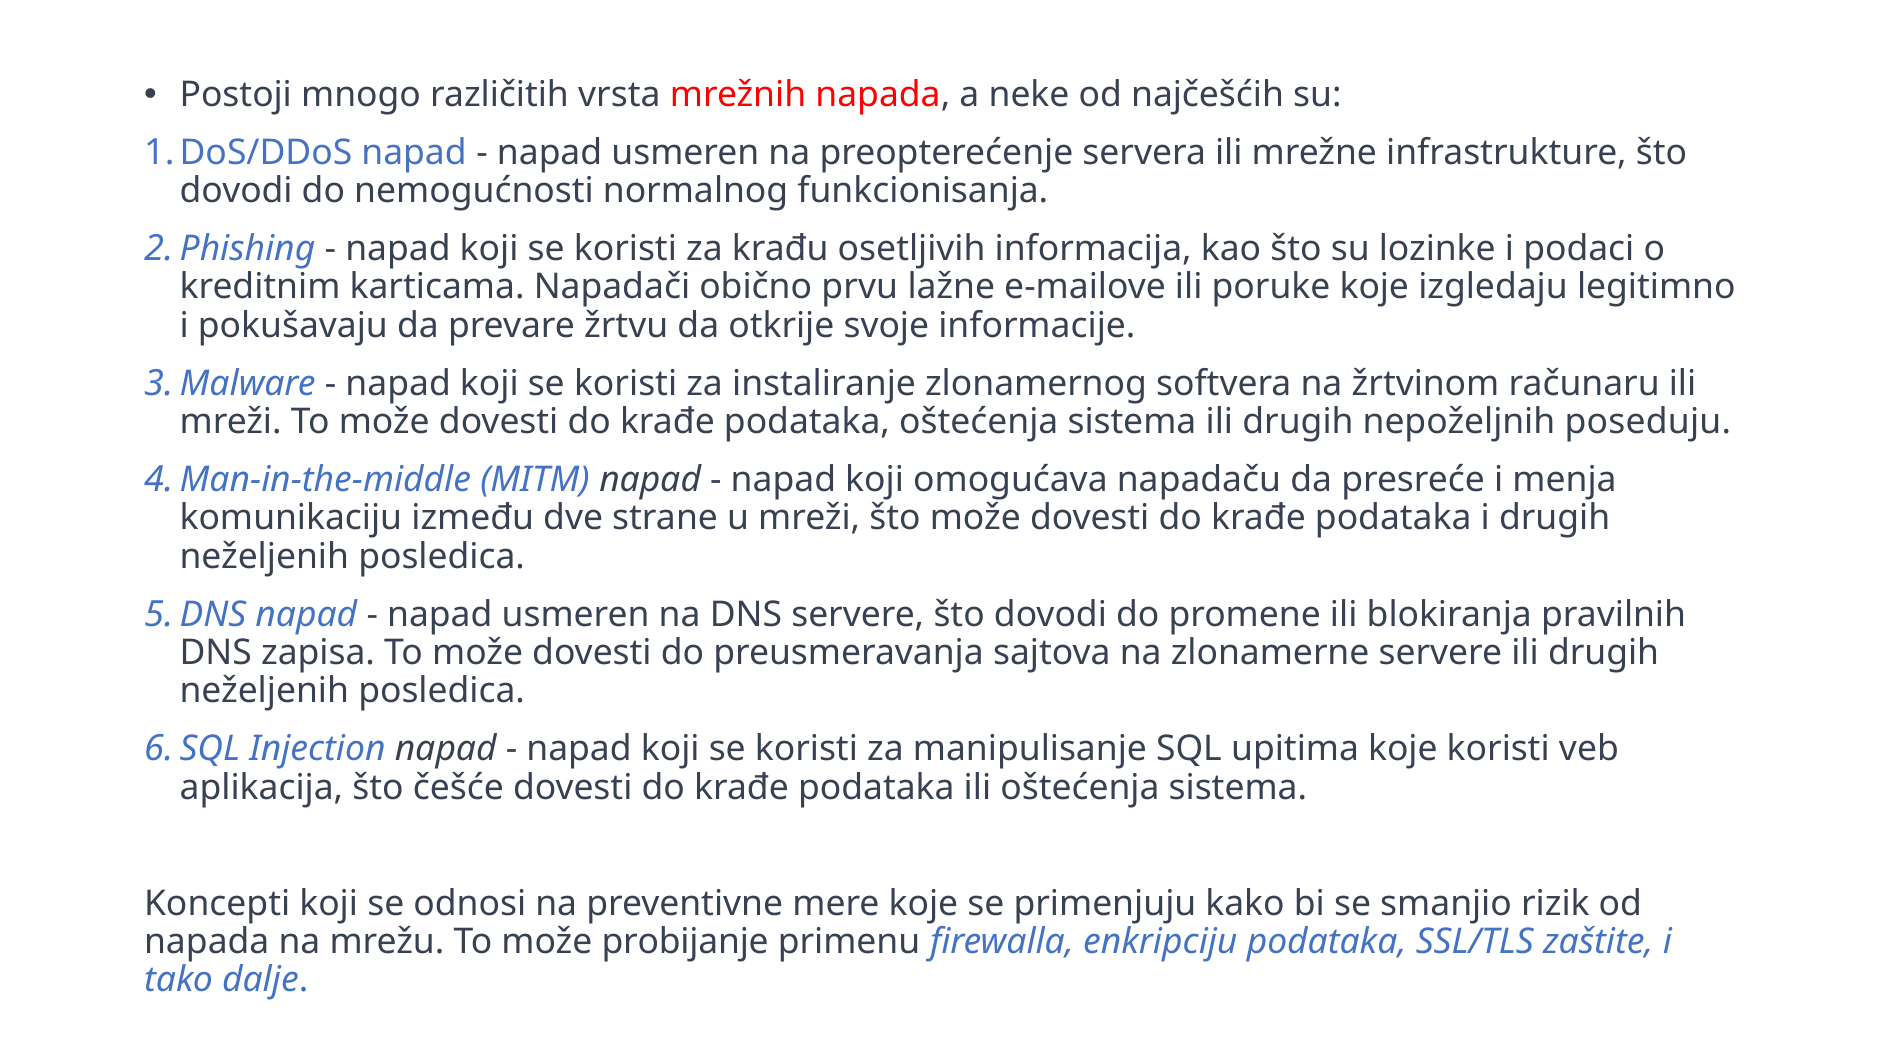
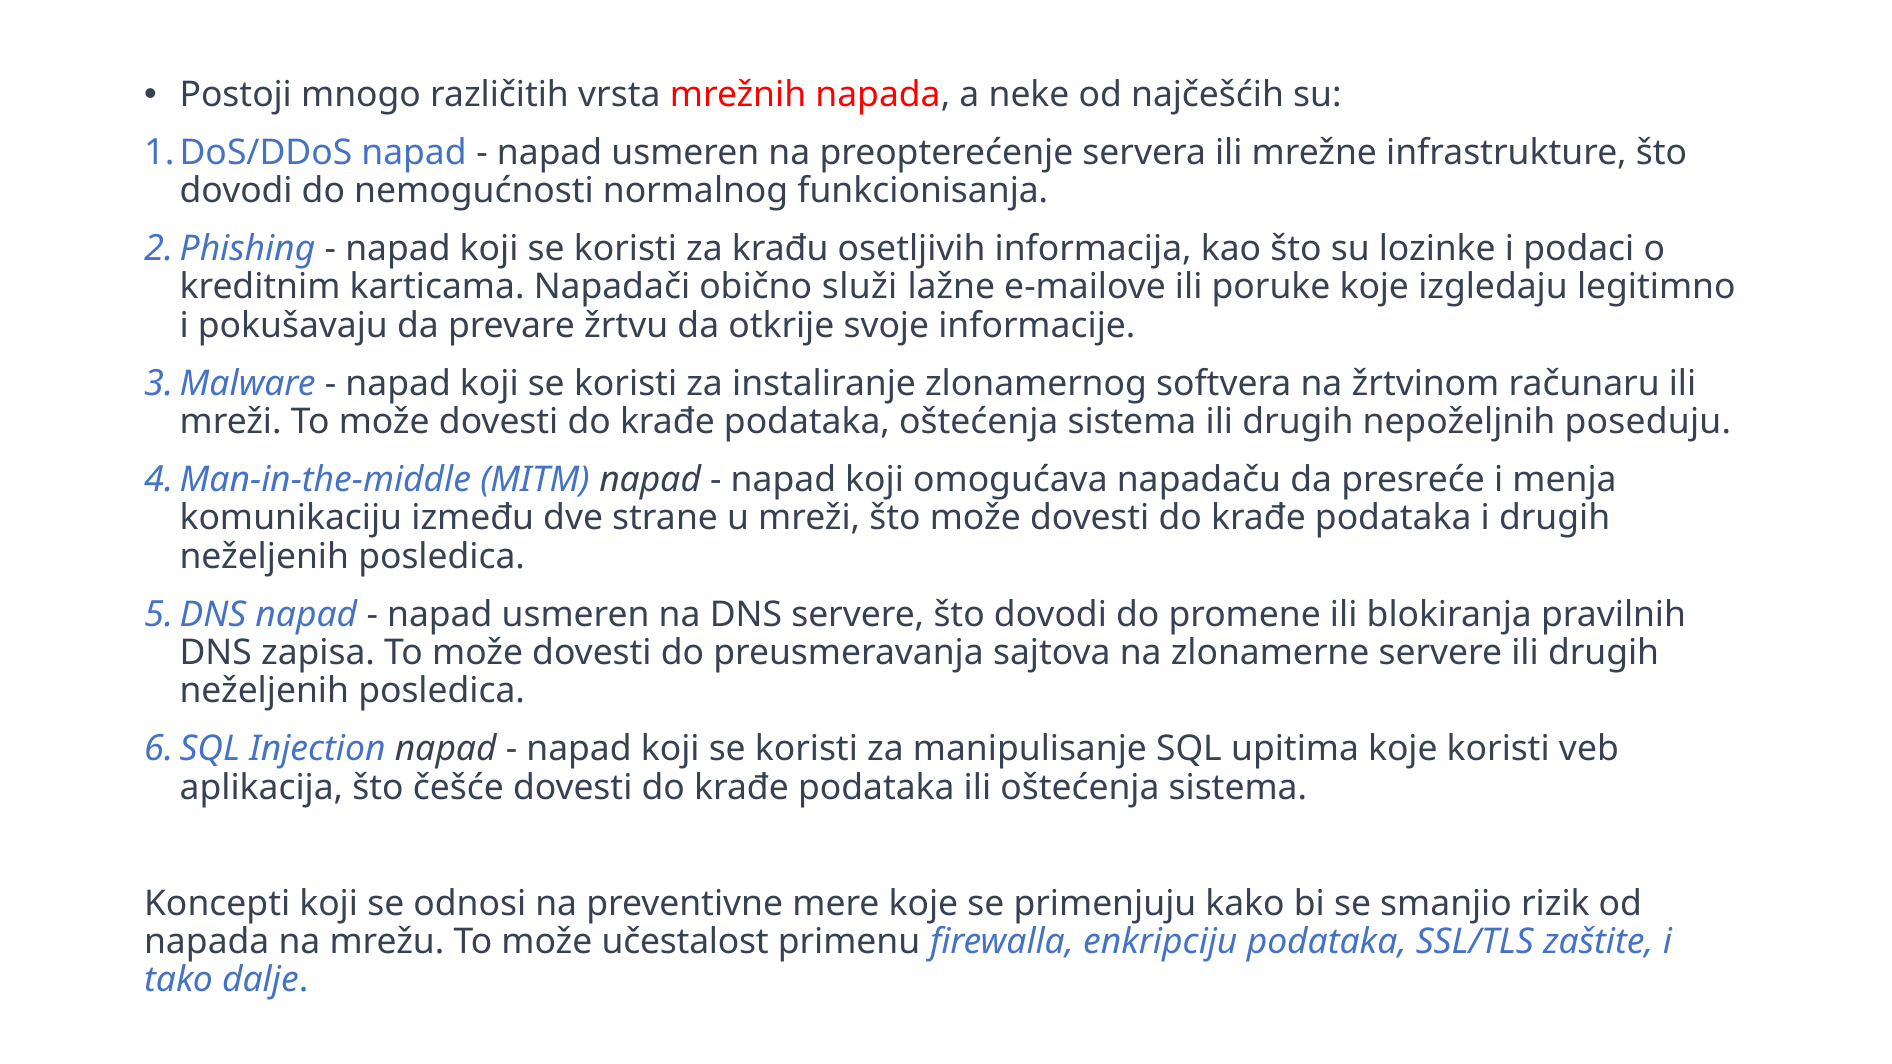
prvu: prvu -> služi
probijanje: probijanje -> učestalost
